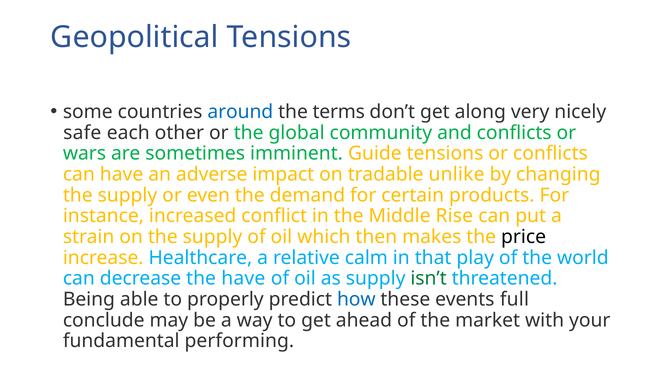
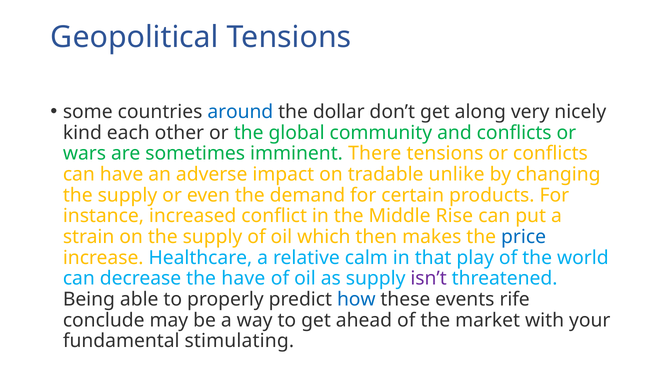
terms: terms -> dollar
safe: safe -> kind
Guide: Guide -> There
price colour: black -> blue
isn’t colour: green -> purple
full: full -> rife
performing: performing -> stimulating
